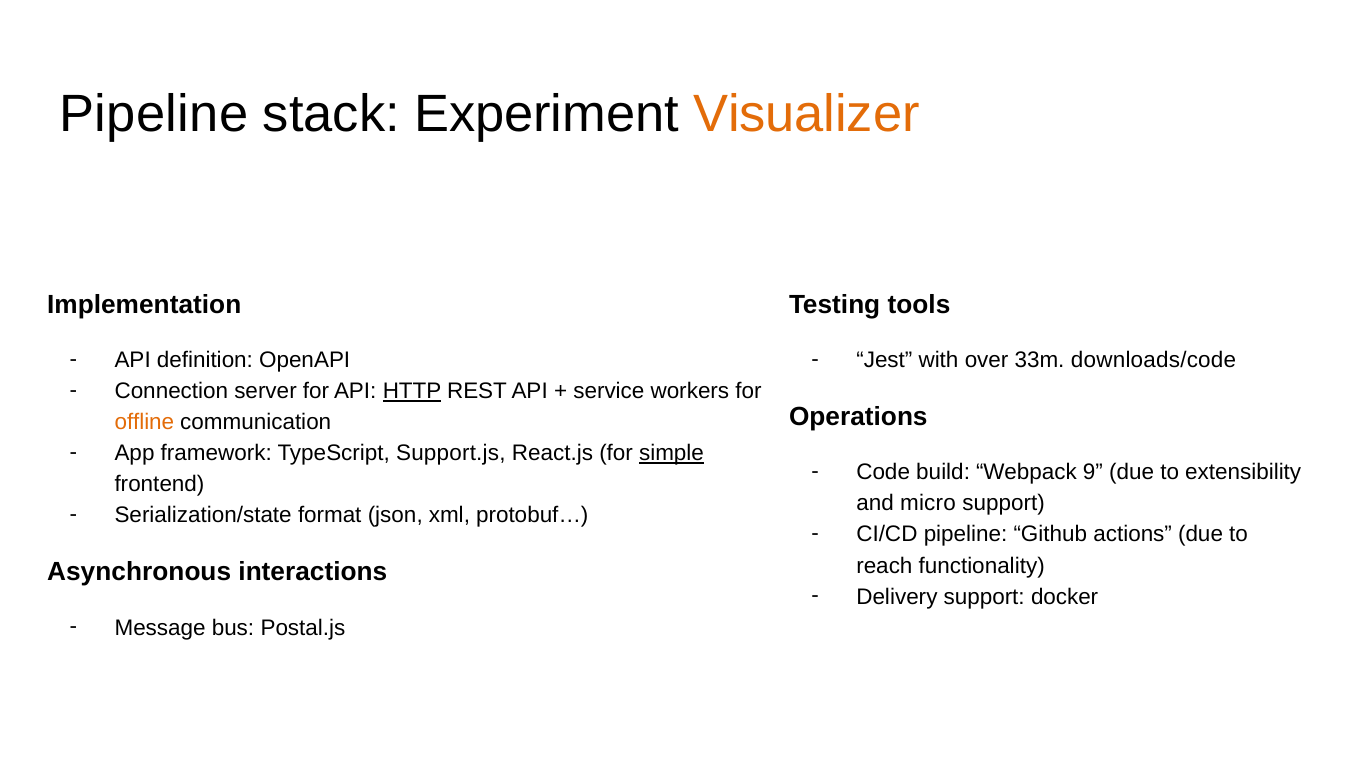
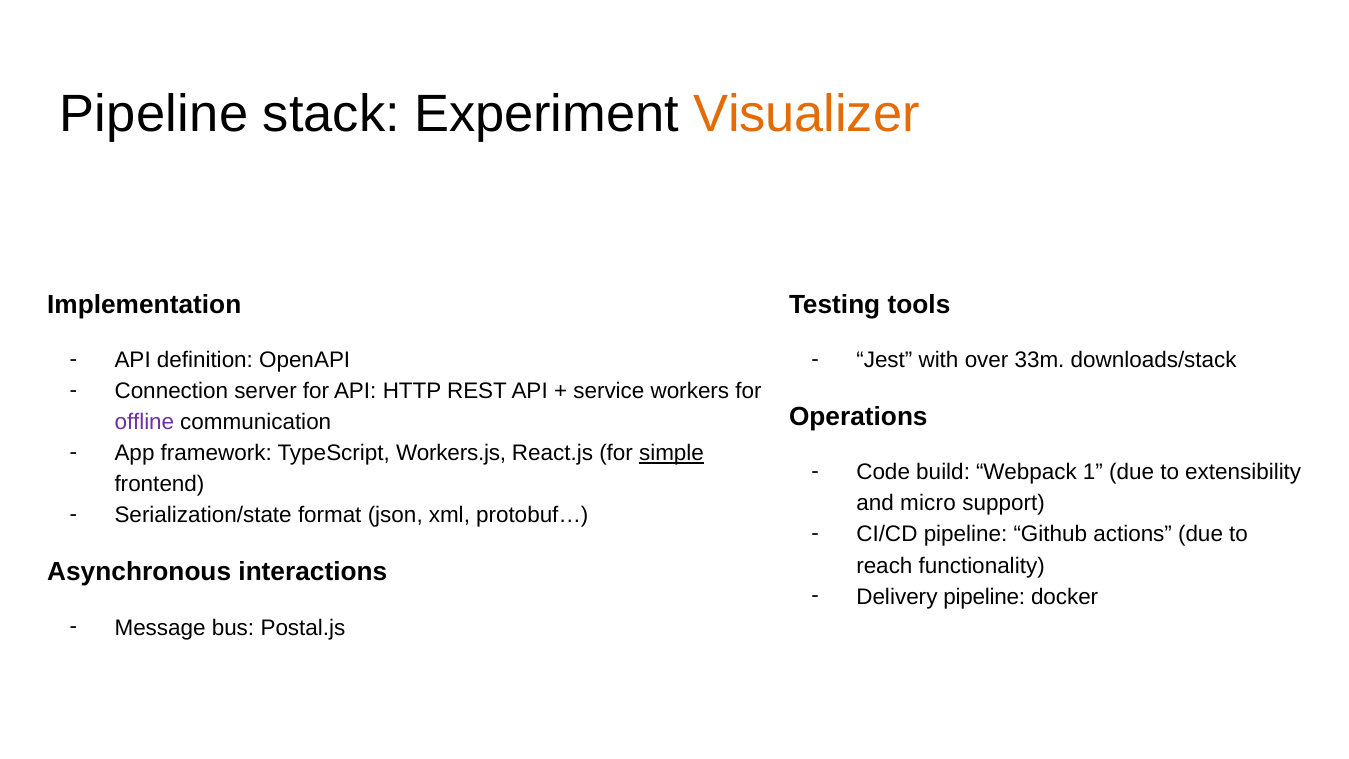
downloads/code: downloads/code -> downloads/stack
HTTP underline: present -> none
offline colour: orange -> purple
Support.js: Support.js -> Workers.js
9: 9 -> 1
Delivery support: support -> pipeline
